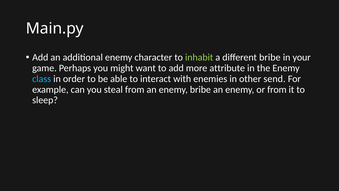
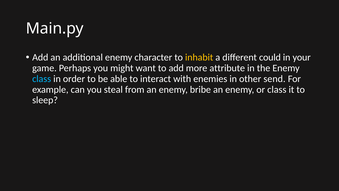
inhabit colour: light green -> yellow
different bribe: bribe -> could
or from: from -> class
